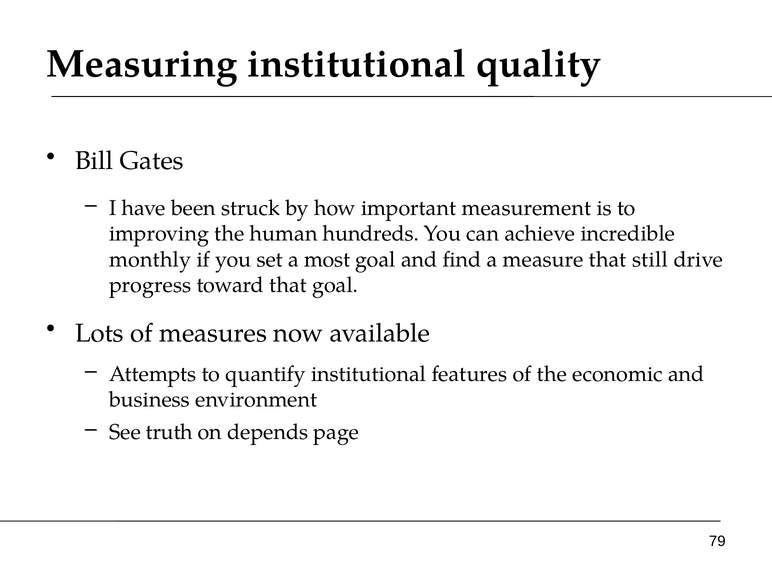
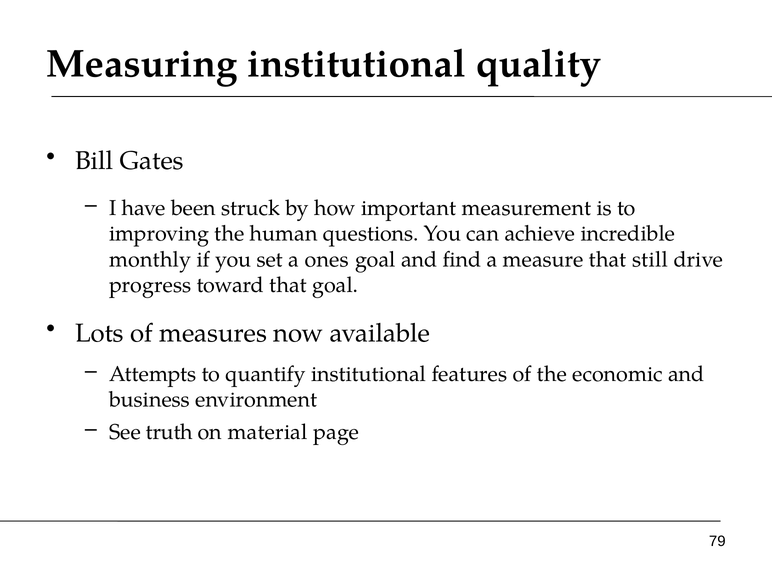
hundreds: hundreds -> questions
most: most -> ones
depends: depends -> material
